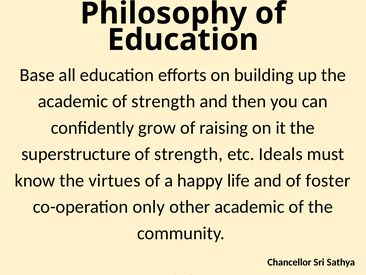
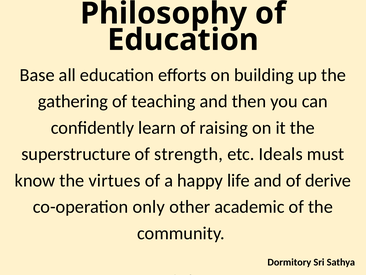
academic at (73, 101): academic -> gathering
strength at (163, 101): strength -> teaching
grow: grow -> learn
foster: foster -> derive
Chancellor at (289, 262): Chancellor -> Dormitory
